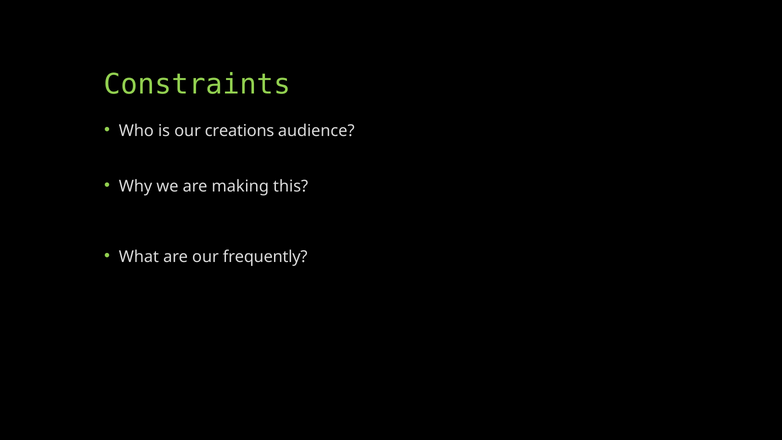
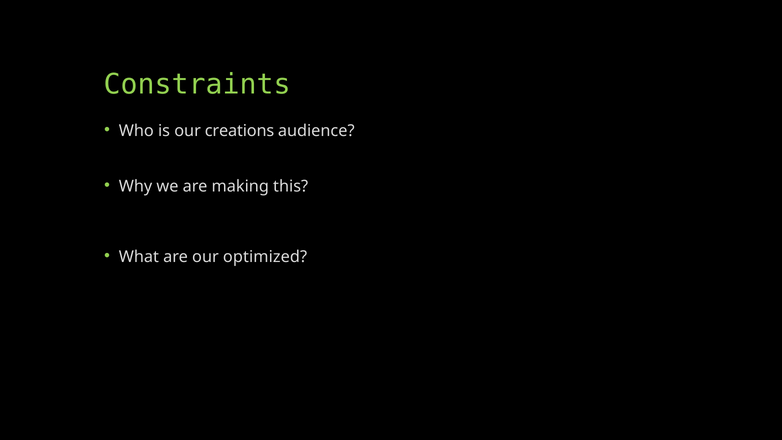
frequently: frequently -> optimized
